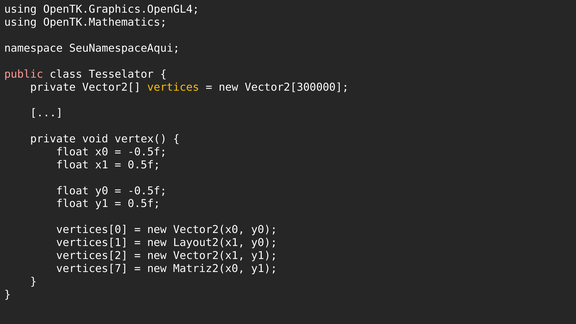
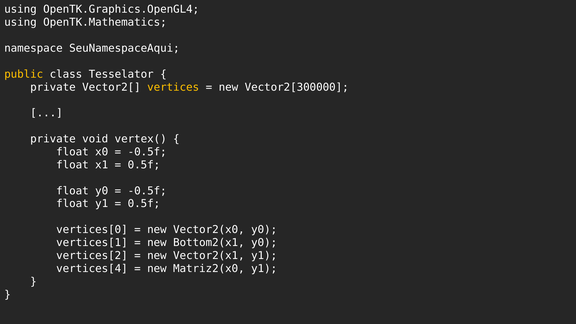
public colour: pink -> yellow
Layout2(x1: Layout2(x1 -> Bottom2(x1
vertices[7: vertices[7 -> vertices[4
